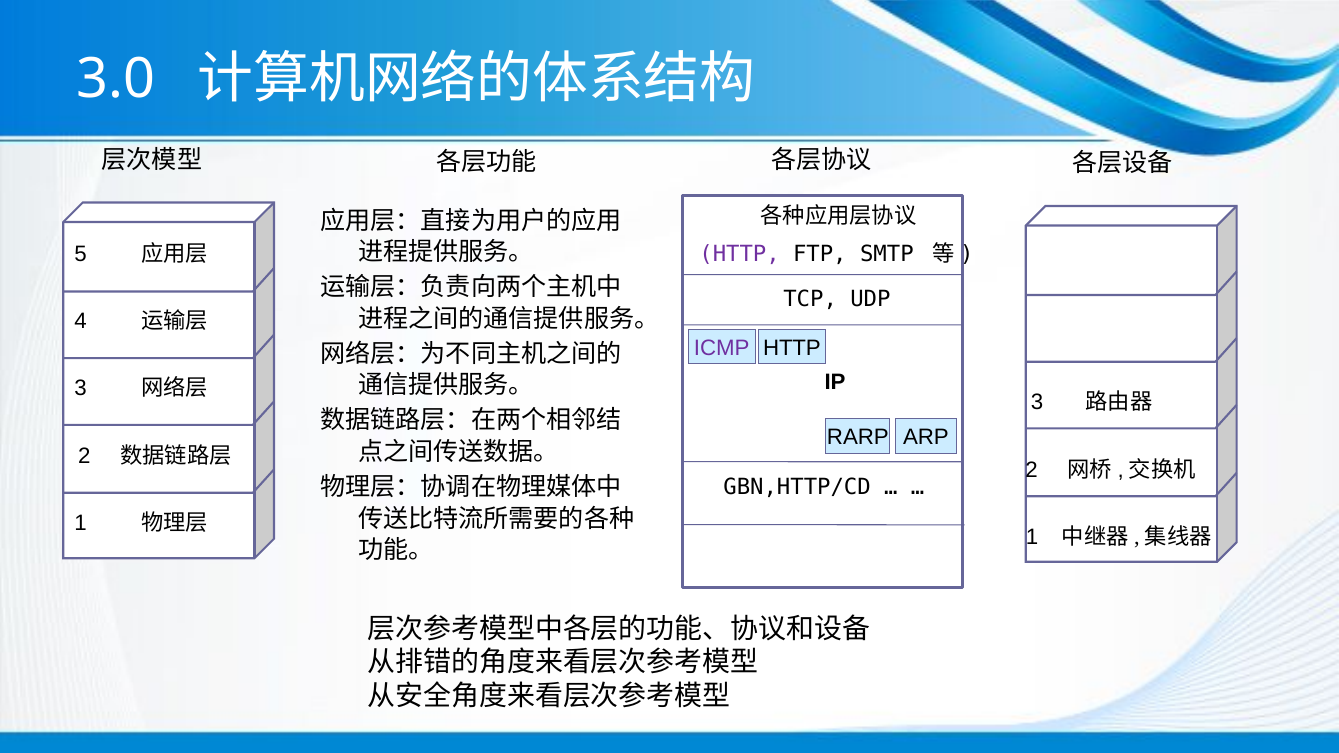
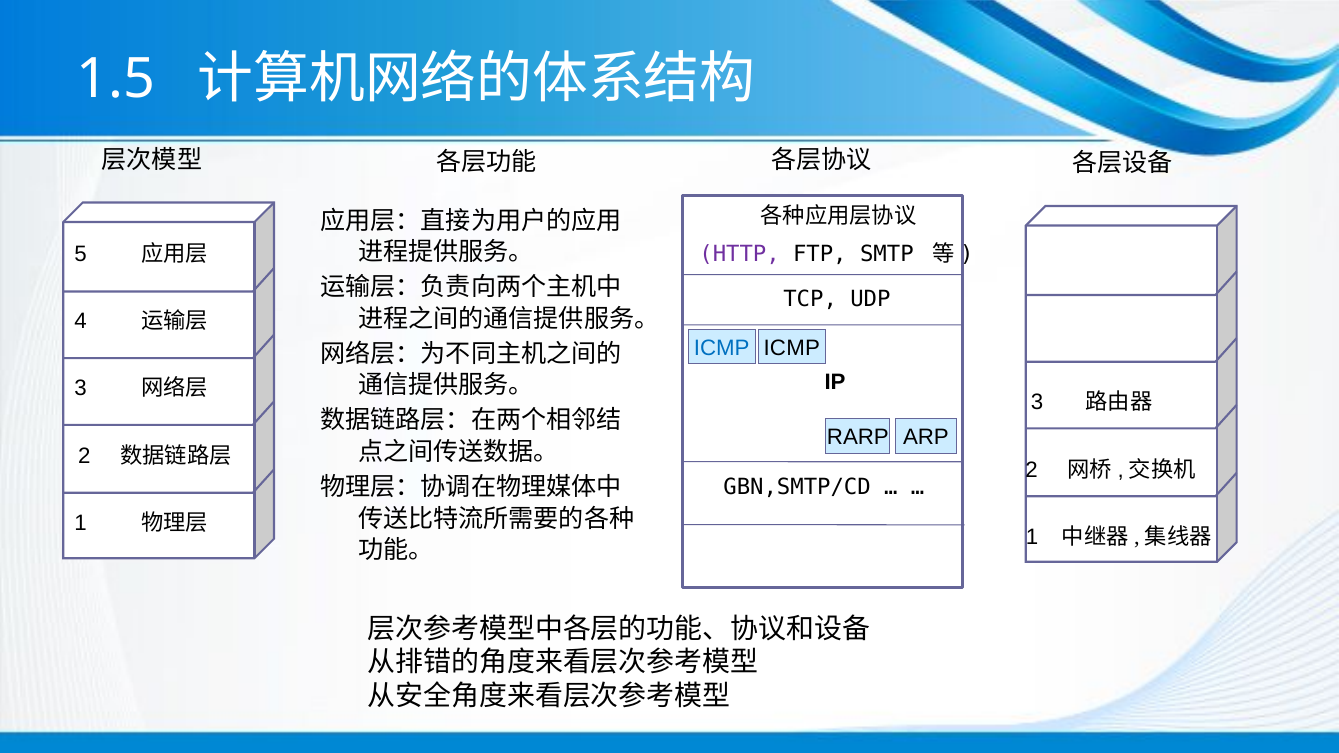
3.0: 3.0 -> 1.5
ICMP at (722, 348) colour: purple -> blue
HTTP at (792, 348): HTTP -> ICMP
GBN,HTTP/CD: GBN,HTTP/CD -> GBN,SMTP/CD
